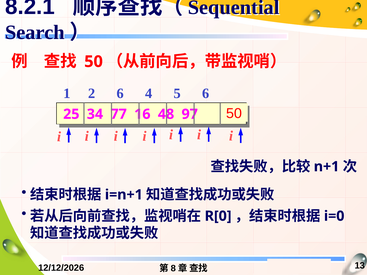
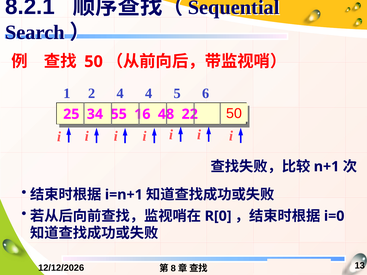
2 6: 6 -> 4
77: 77 -> 55
97: 97 -> 22
